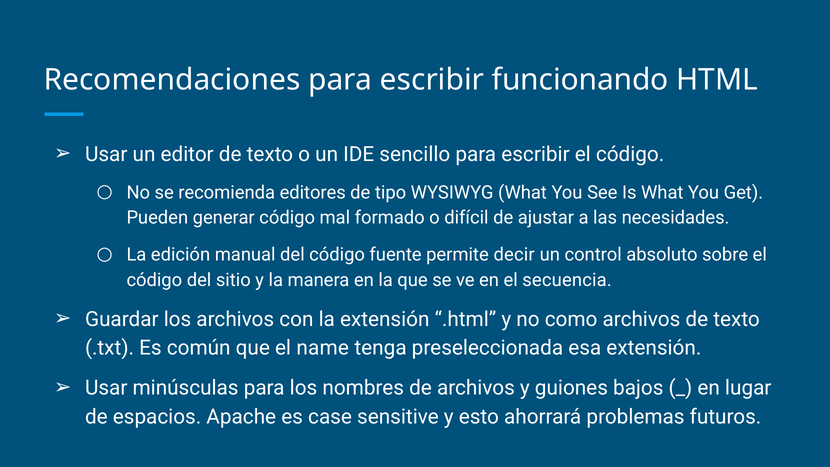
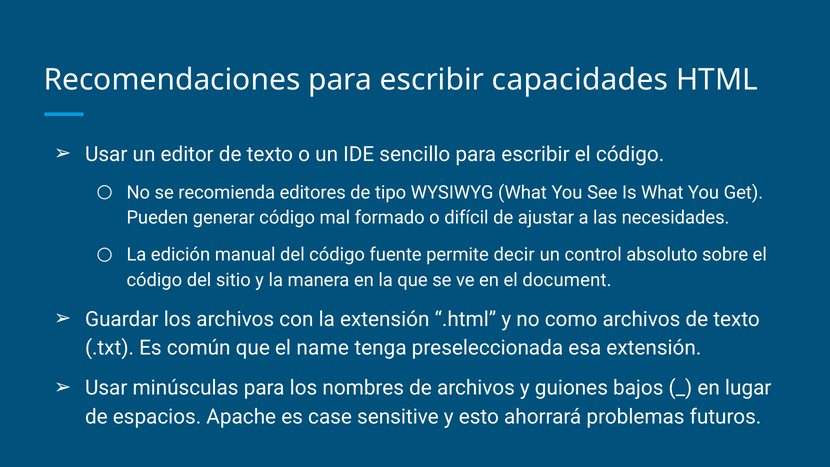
funcionando: funcionando -> capacidades
secuencia: secuencia -> document
